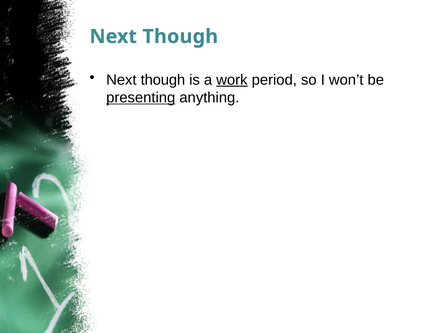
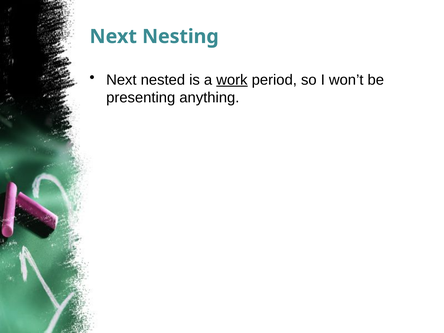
Though at (180, 37): Though -> Nesting
though at (163, 80): though -> nested
presenting underline: present -> none
